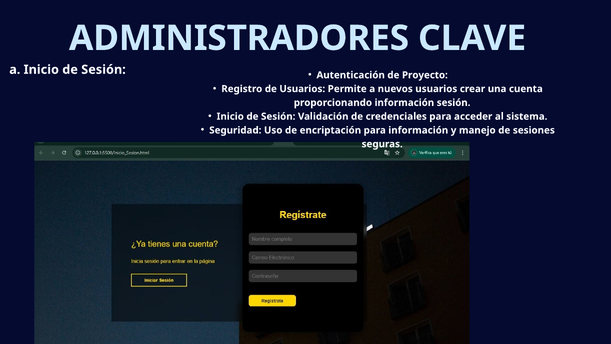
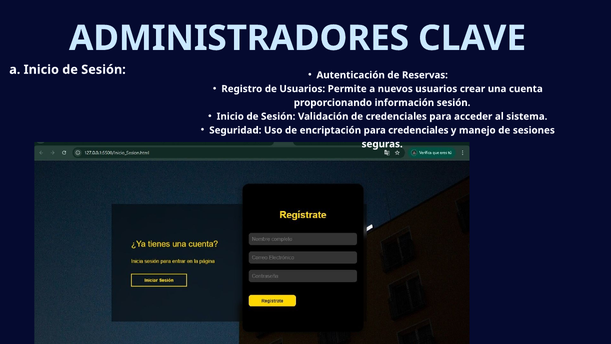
Proyecto: Proyecto -> Reservas
para información: información -> credenciales
